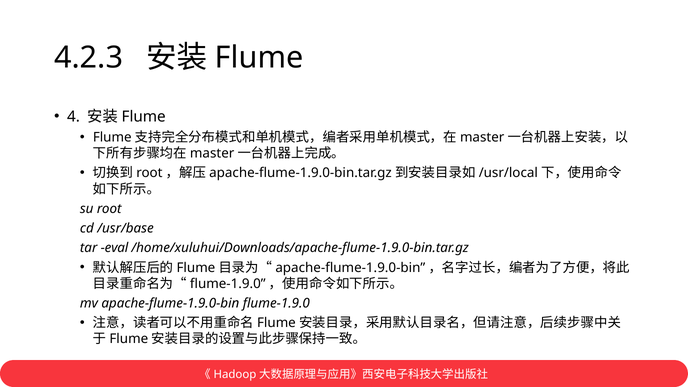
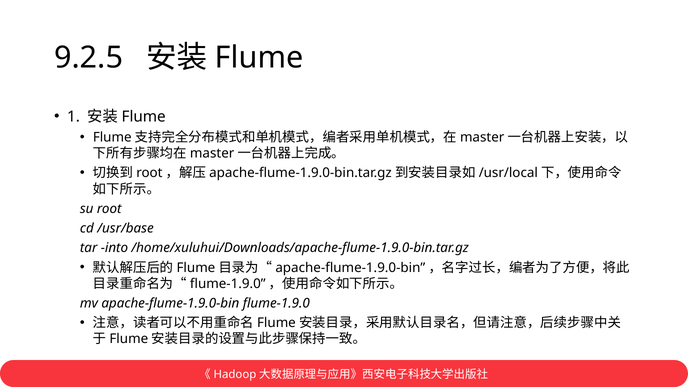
4.2.3: 4.2.3 -> 9.2.5
4: 4 -> 1
eval: eval -> into
